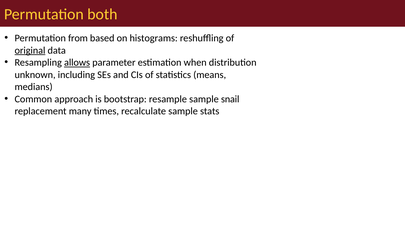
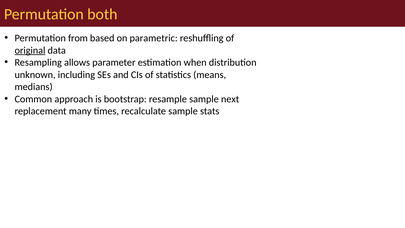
histograms: histograms -> parametric
allows underline: present -> none
snail: snail -> next
